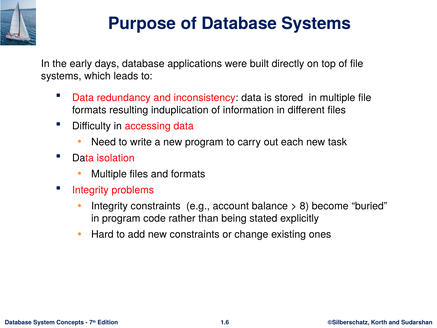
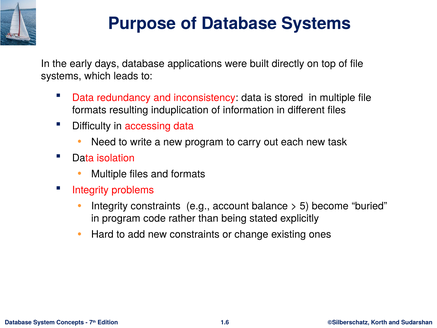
8: 8 -> 5
